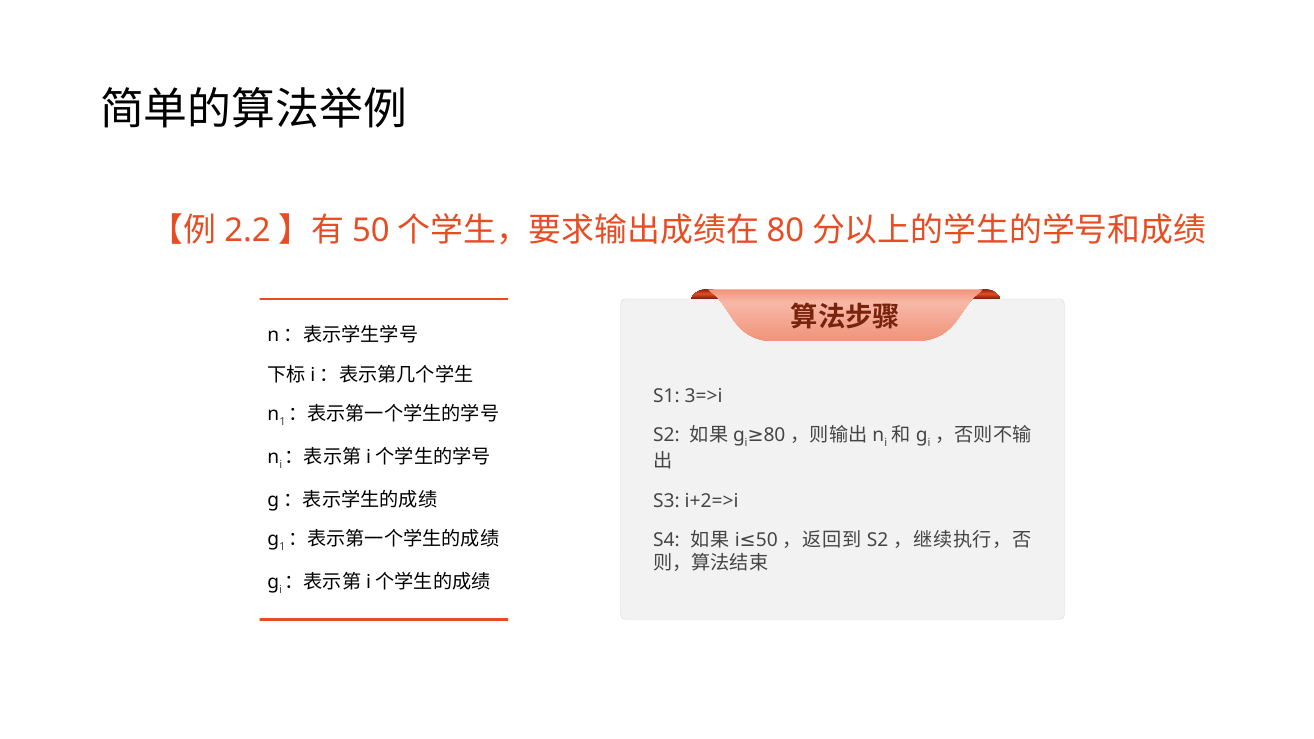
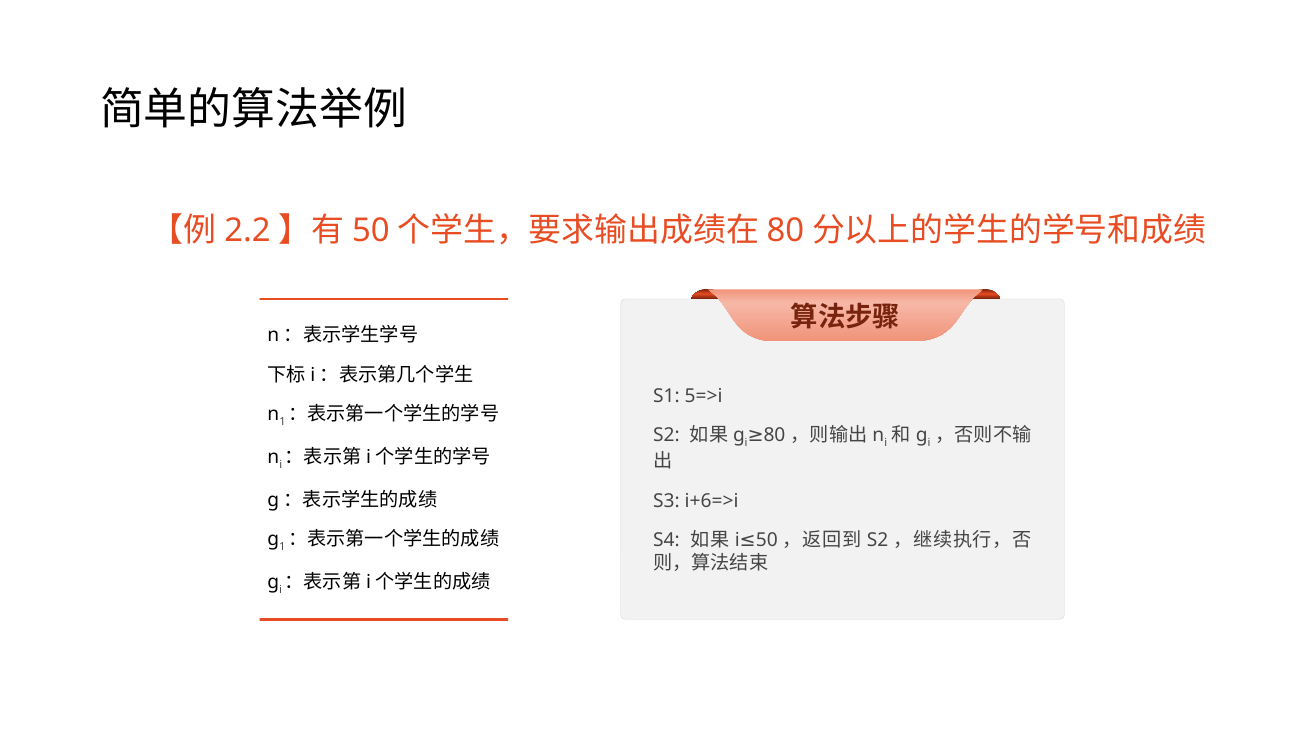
3=>i: 3=>i -> 5=>i
i+2=>i: i+2=>i -> i+6=>i
